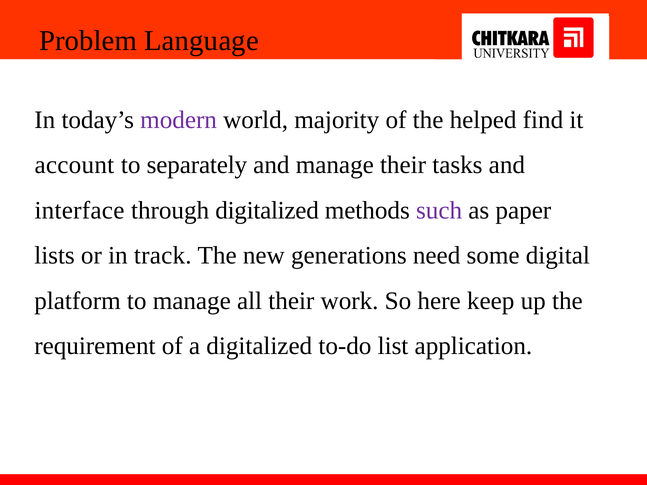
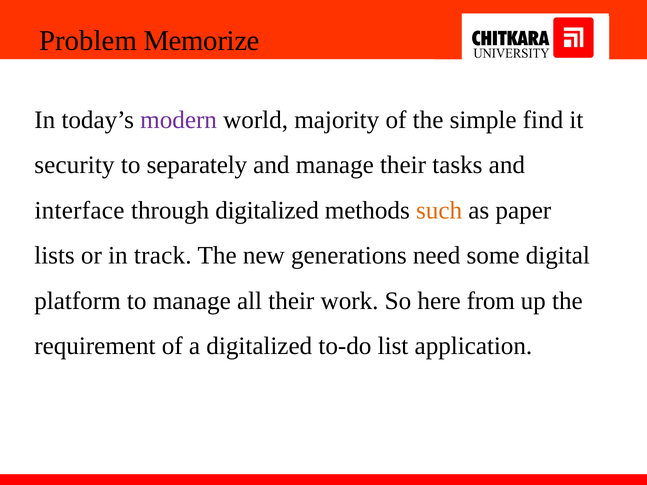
Language: Language -> Memorize
helped: helped -> simple
account: account -> security
such colour: purple -> orange
keep: keep -> from
